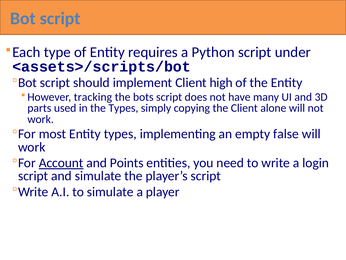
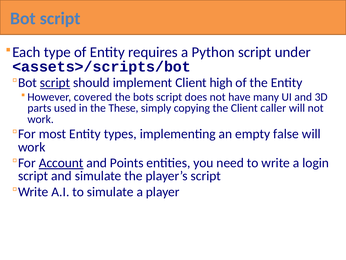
script at (55, 83) underline: none -> present
tracking: tracking -> covered
the Types: Types -> These
alone: alone -> caller
